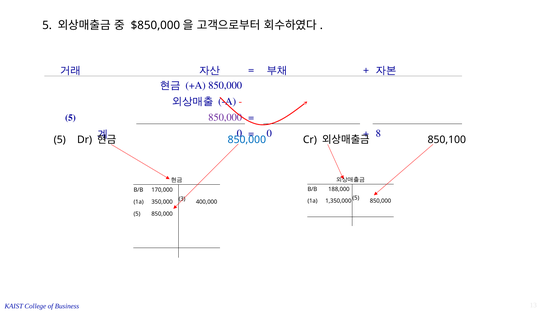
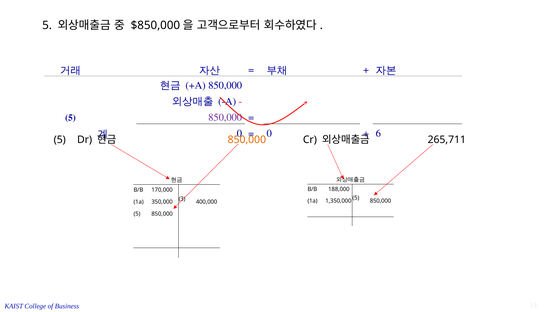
8: 8 -> 6
850,000 at (247, 140) colour: blue -> orange
850,100: 850,100 -> 265,711
